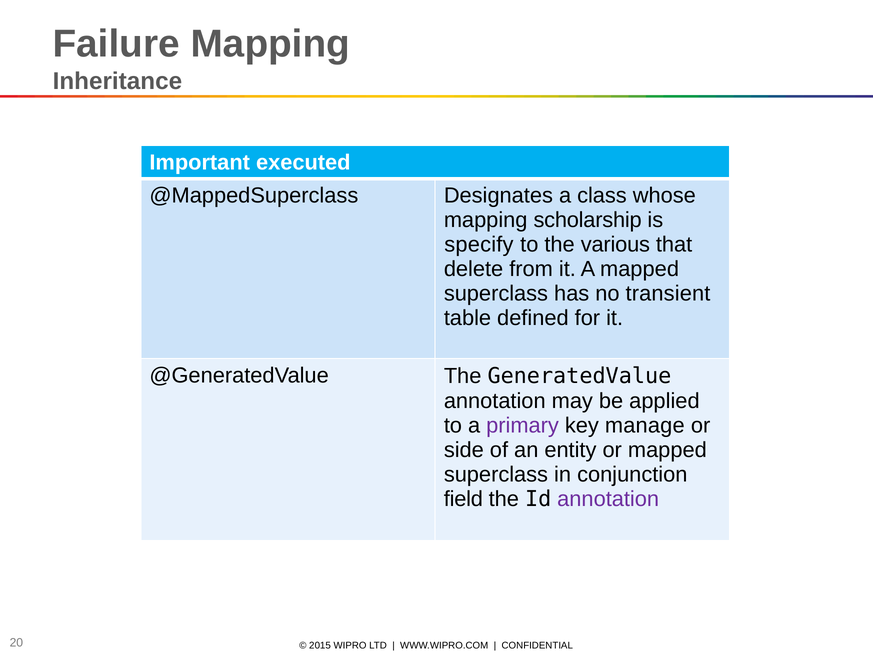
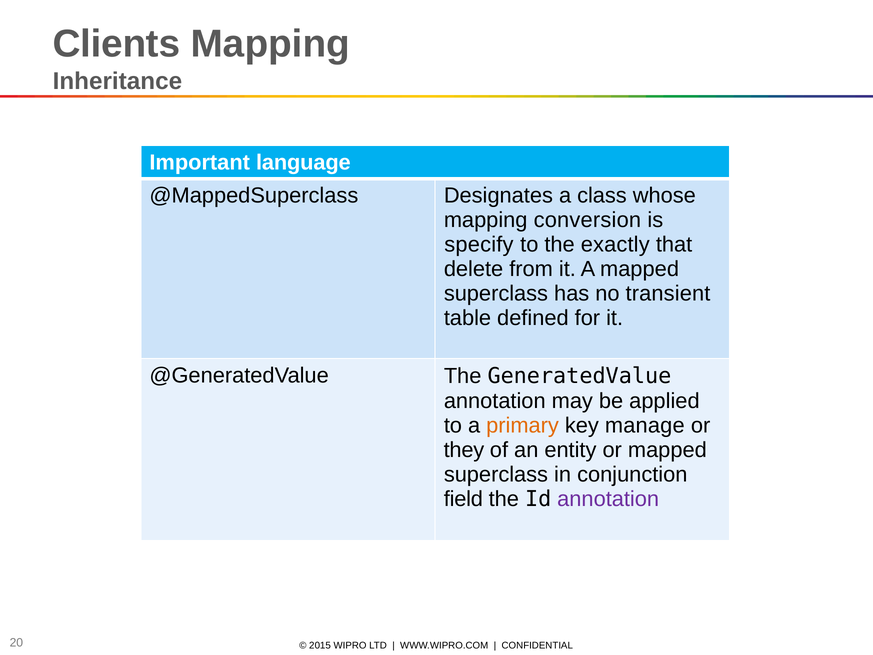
Failure: Failure -> Clients
executed: executed -> language
scholarship: scholarship -> conversion
various: various -> exactly
primary colour: purple -> orange
side: side -> they
